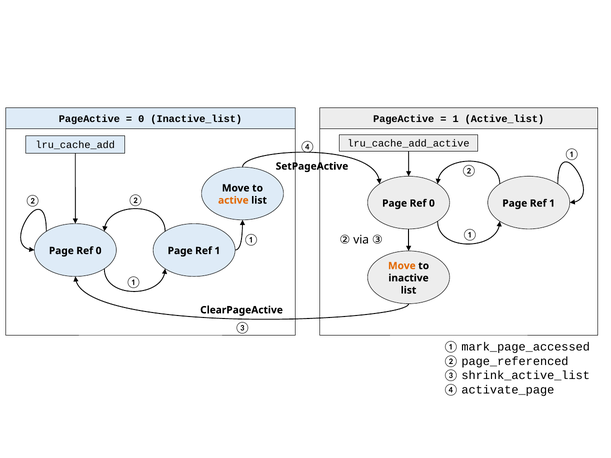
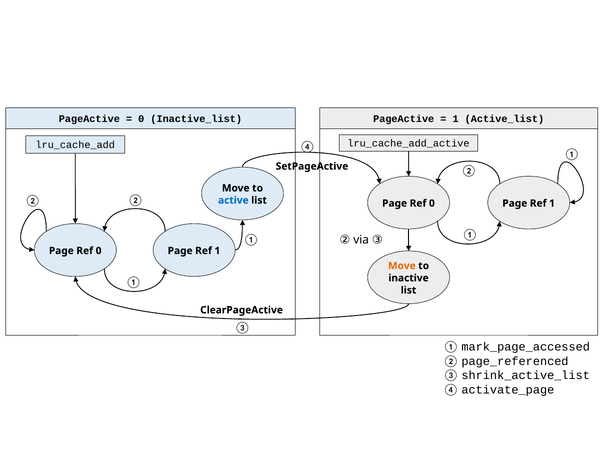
active colour: orange -> blue
